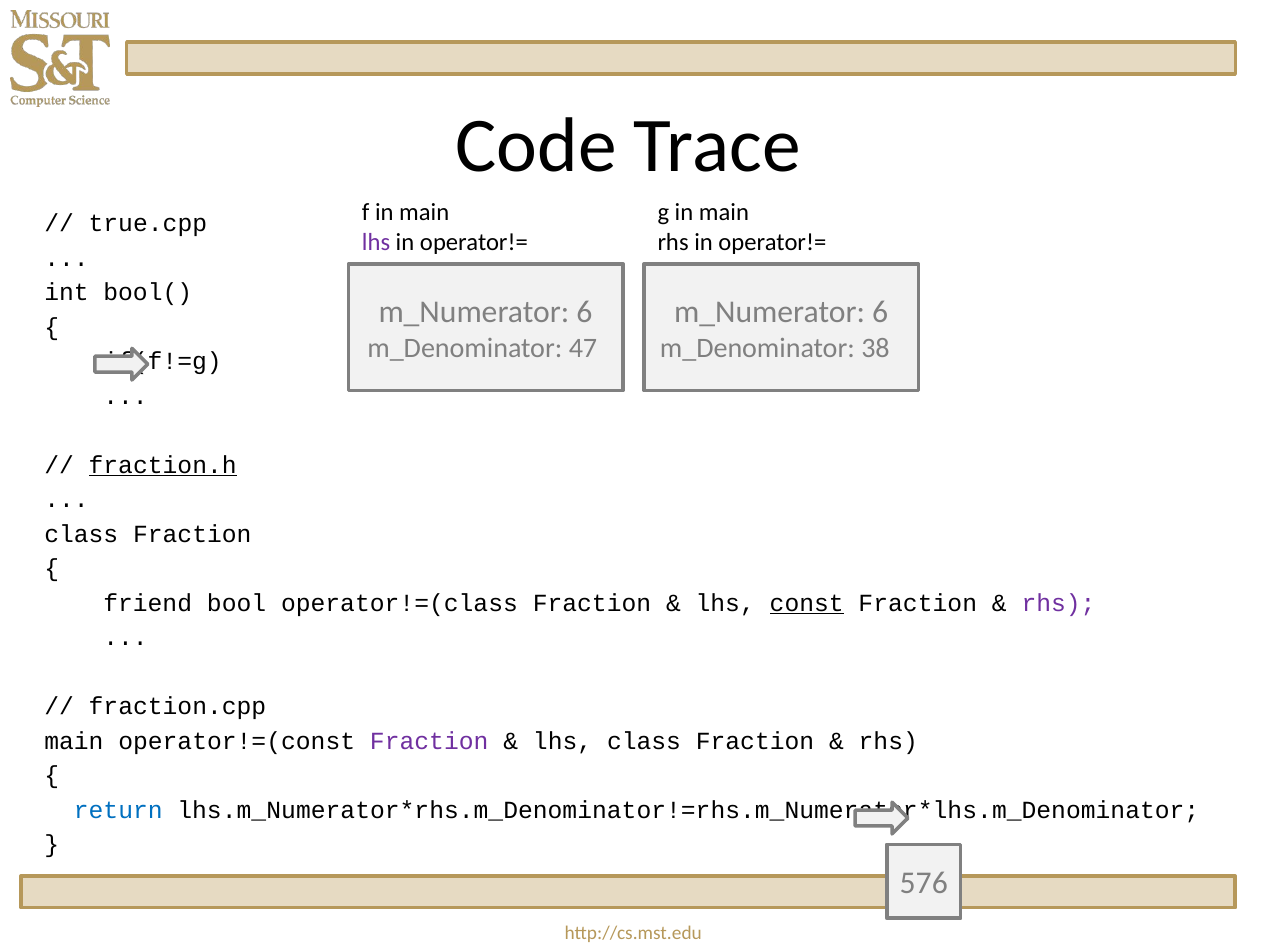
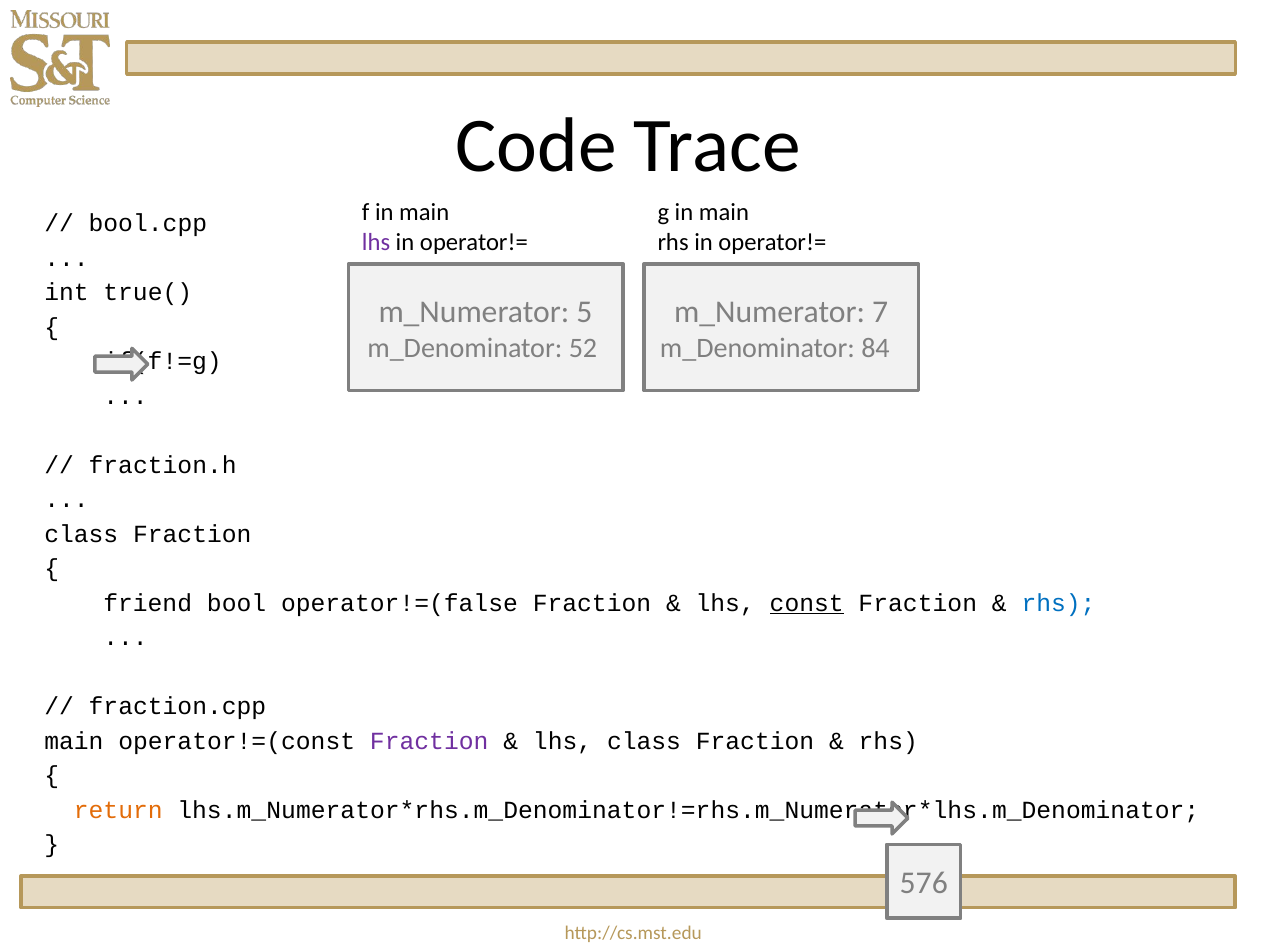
true.cpp: true.cpp -> bool.cpp
bool(: bool( -> true(
6 at (585, 313): 6 -> 5
6 at (880, 313): 6 -> 7
47: 47 -> 52
38: 38 -> 84
fraction.h underline: present -> none
operator!=(class: operator!=(class -> operator!=(false
rhs at (1058, 603) colour: purple -> blue
return colour: blue -> orange
